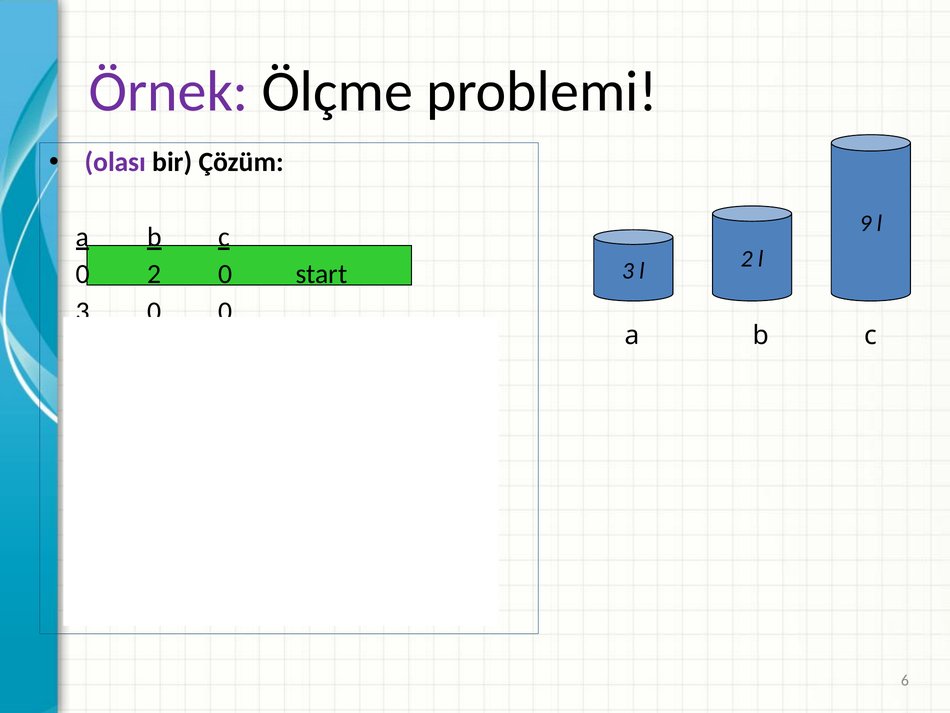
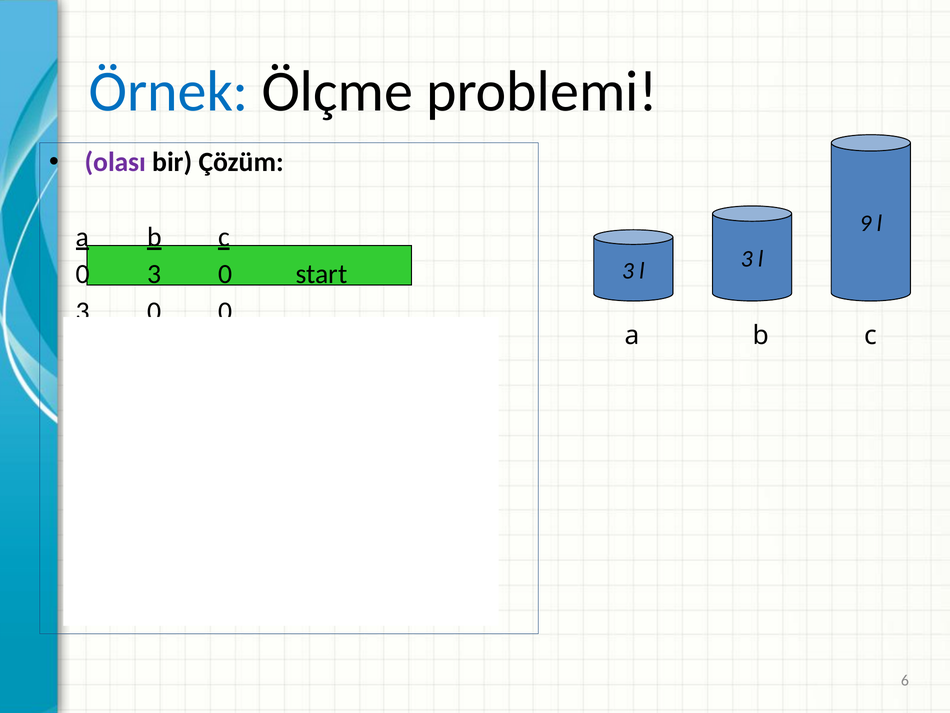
Örnek colour: purple -> blue
l 2: 2 -> 3
2 at (154, 274): 2 -> 3
